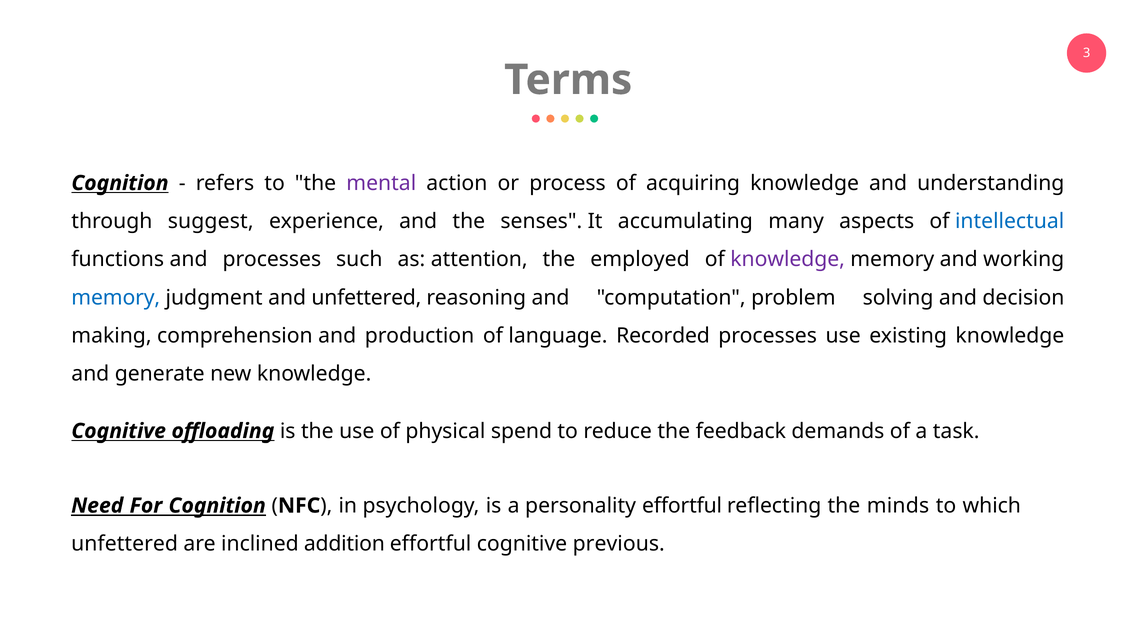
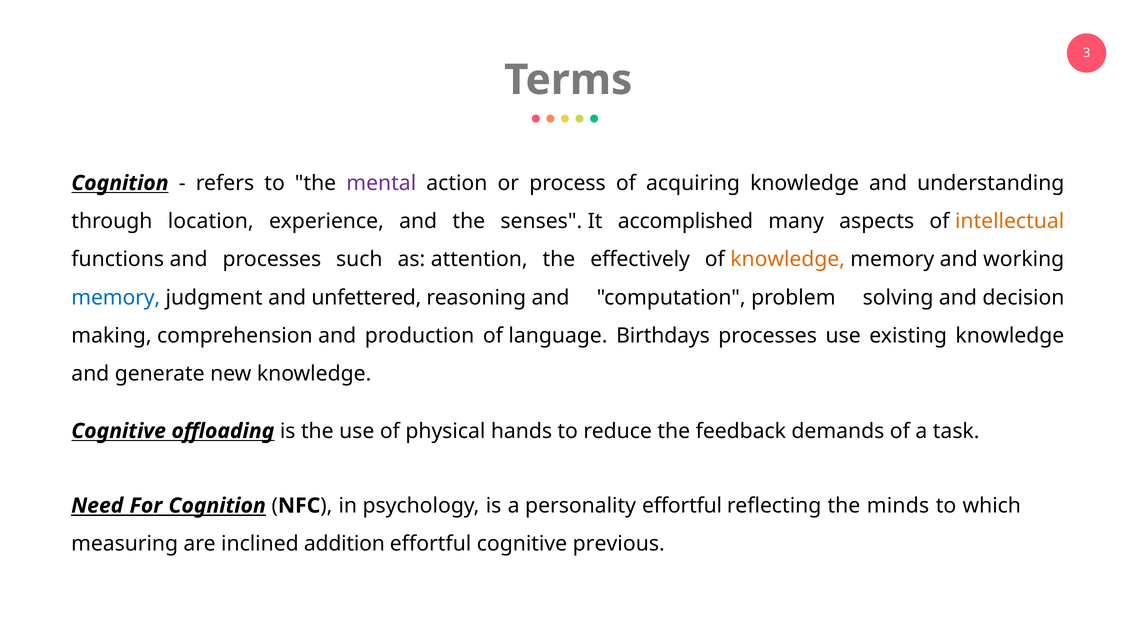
suggest: suggest -> location
accumulating: accumulating -> accomplished
intellectual colour: blue -> orange
employed: employed -> effectively
knowledge at (788, 259) colour: purple -> orange
Recorded: Recorded -> Birthdays
spend: spend -> hands
unfettered at (125, 543): unfettered -> measuring
